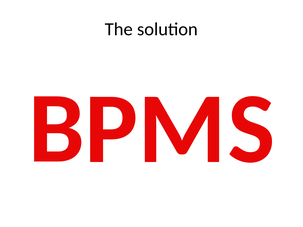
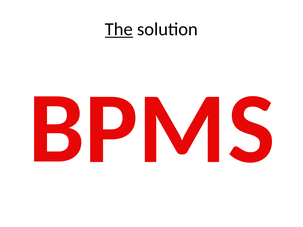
The underline: none -> present
